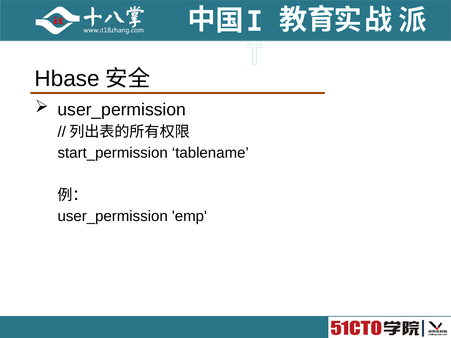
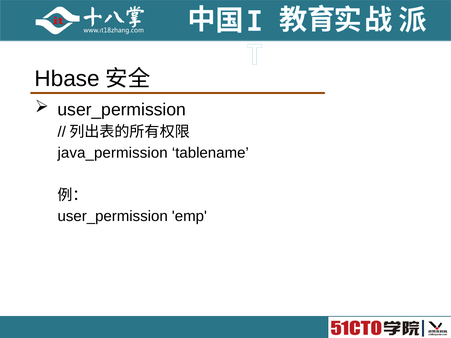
start_permission: start_permission -> java_permission
